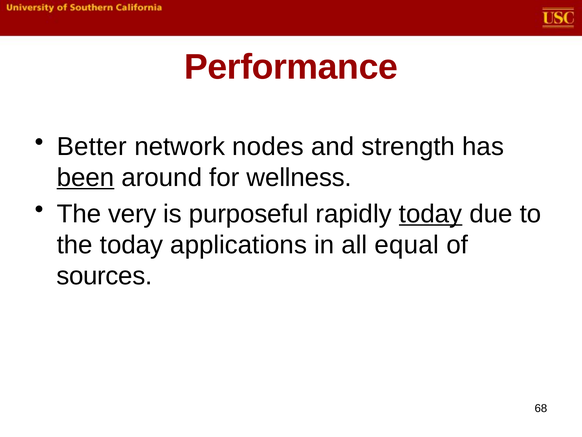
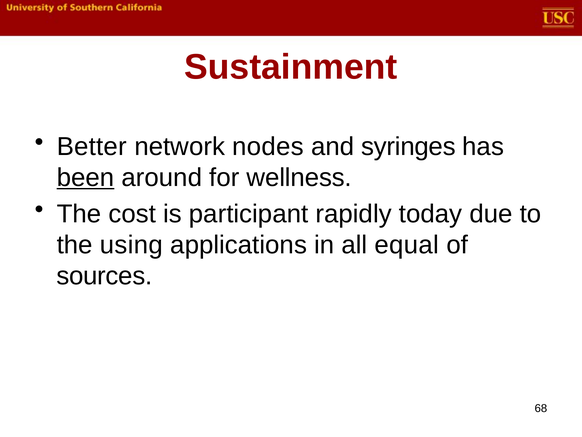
Performance: Performance -> Sustainment
strength: strength -> syringes
very: very -> cost
purposeful: purposeful -> participant
today at (431, 214) underline: present -> none
the today: today -> using
